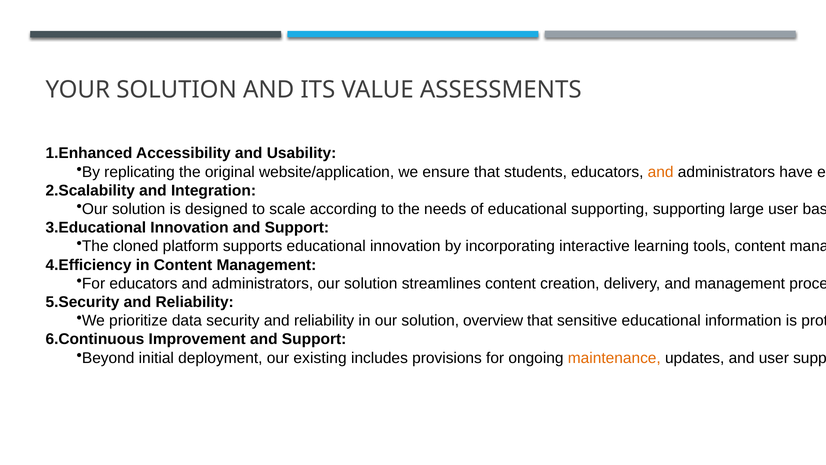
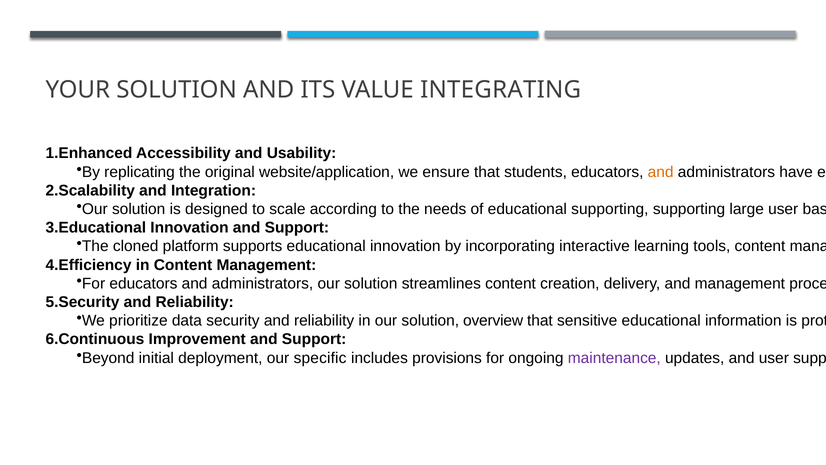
VALUE ASSESSMENTS: ASSESSMENTS -> INTEGRATING
our existing: existing -> specific
maintenance colour: orange -> purple
